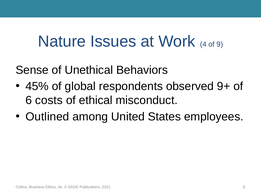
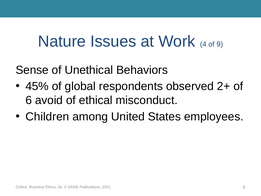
9+: 9+ -> 2+
costs: costs -> avoid
Outlined: Outlined -> Children
